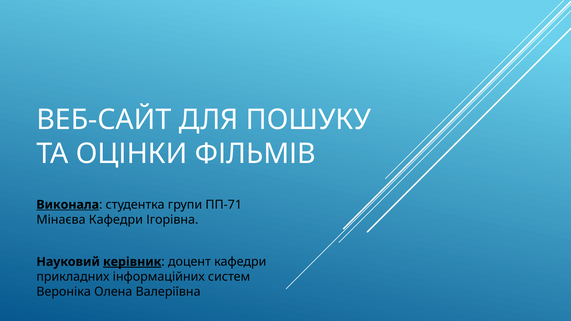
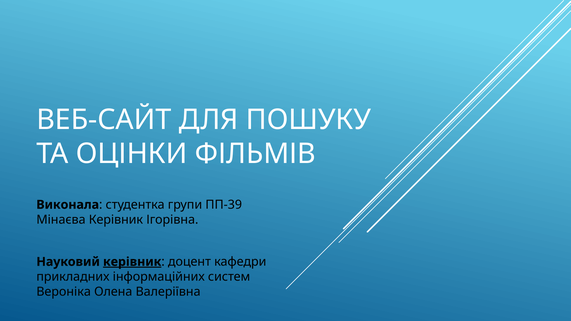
Виконала underline: present -> none
ПП-71: ПП-71 -> ПП-39
Мінаєва Кафедри: Кафедри -> Керівник
